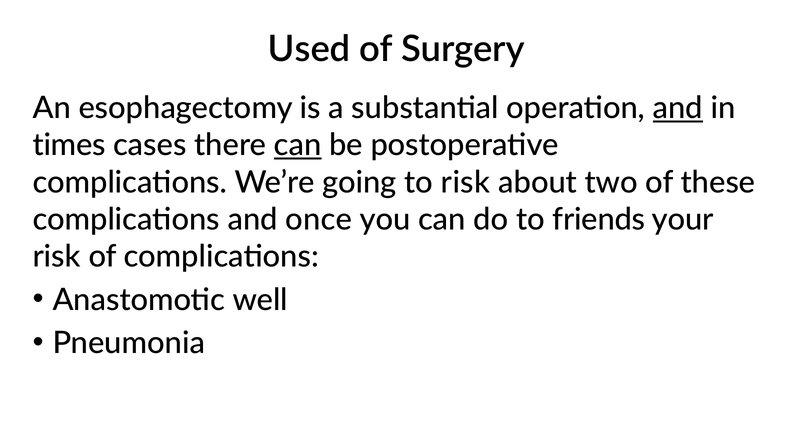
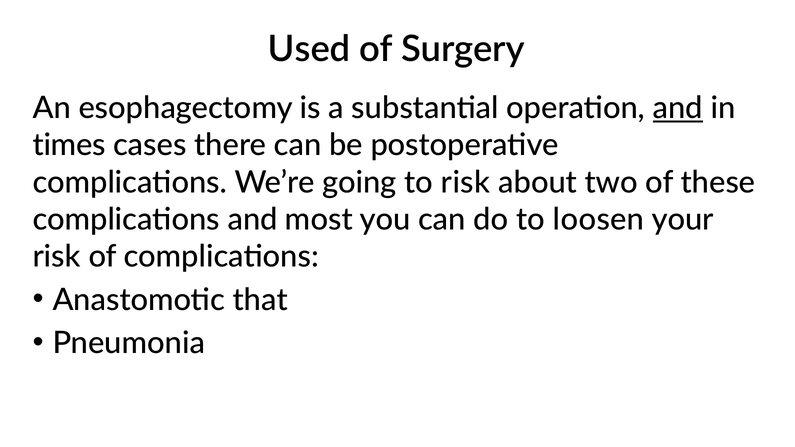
can at (298, 145) underline: present -> none
once: once -> most
friends: friends -> loosen
well: well -> that
